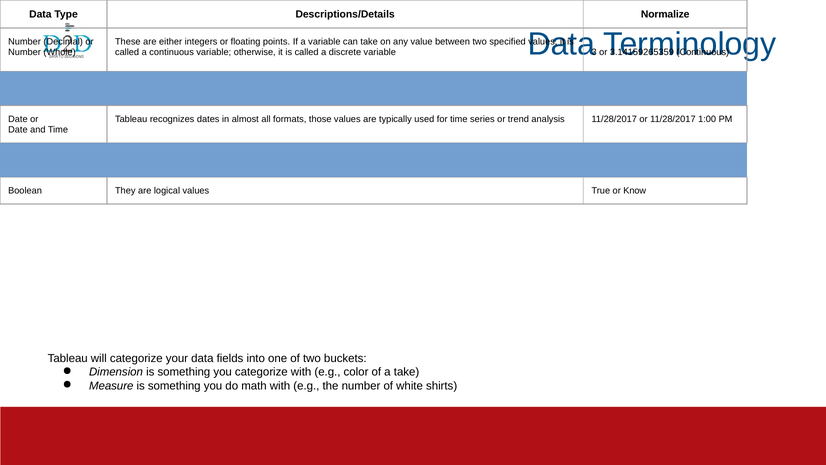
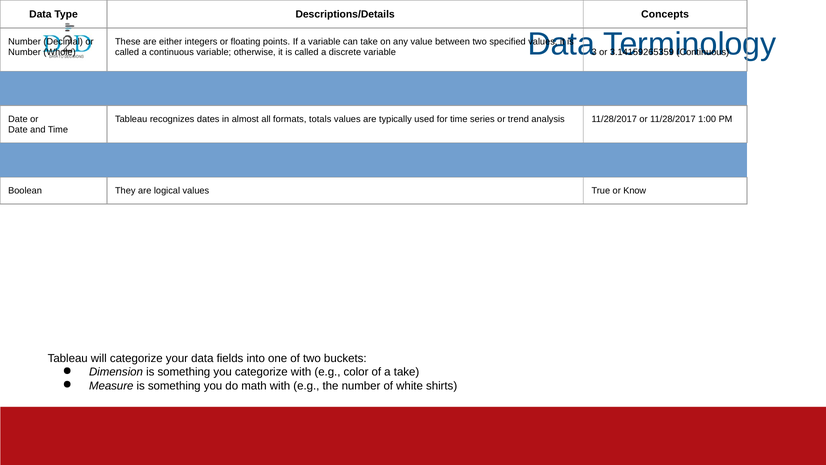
Normalize: Normalize -> Concepts
those: those -> totals
